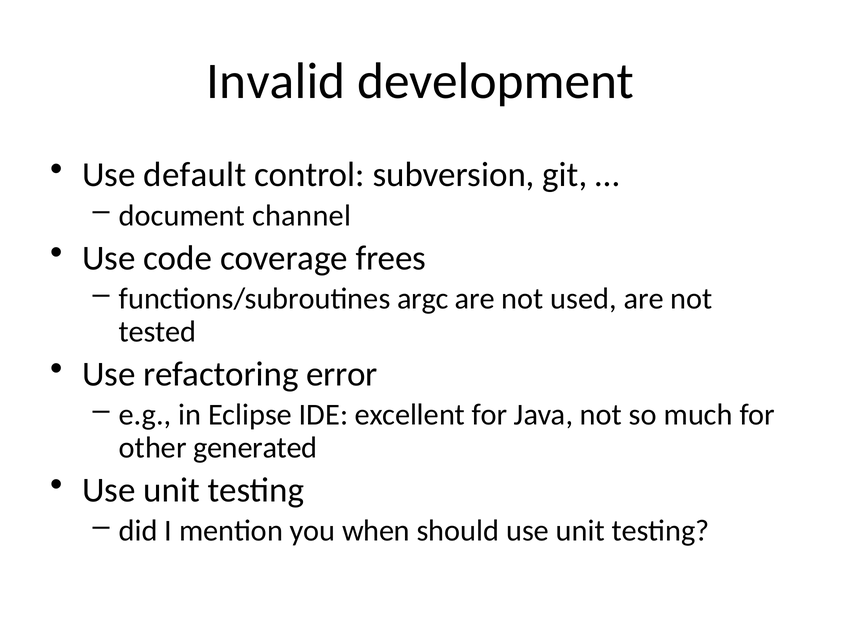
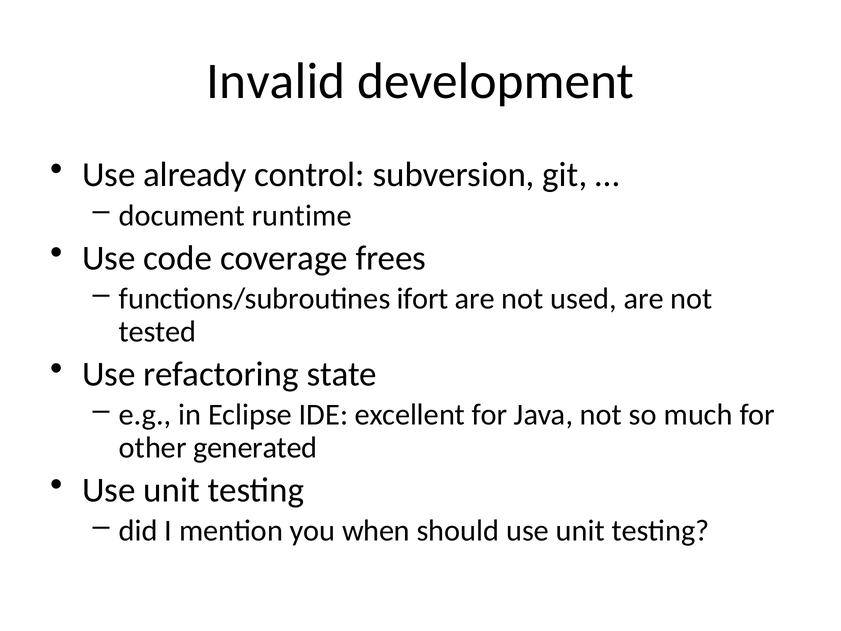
default: default -> already
channel: channel -> runtime
argc: argc -> ifort
error: error -> state
